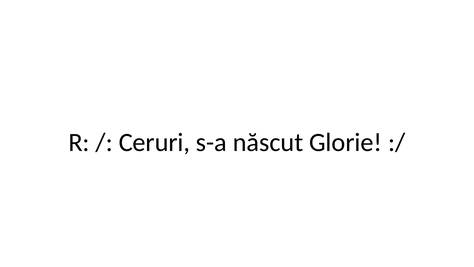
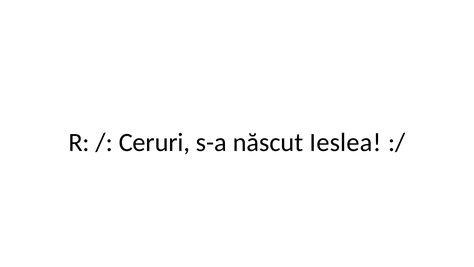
Glorie: Glorie -> Ieslea
